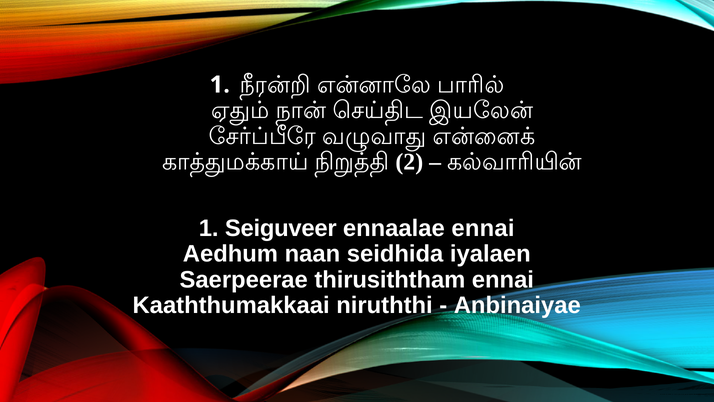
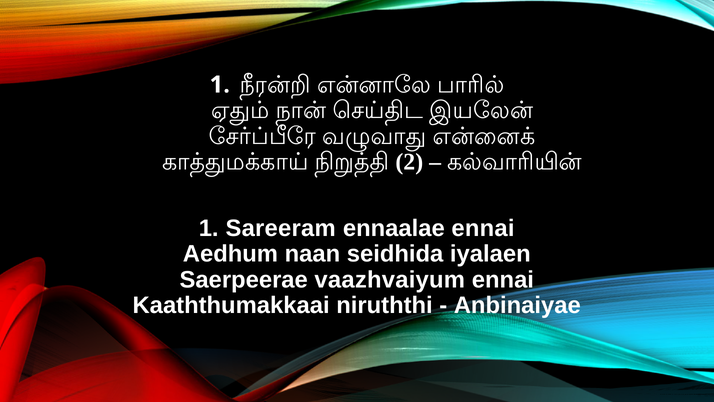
Seiguveer: Seiguveer -> Sareeram
thirusiththam: thirusiththam -> vaazhvaiyum
